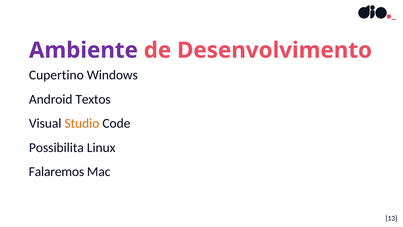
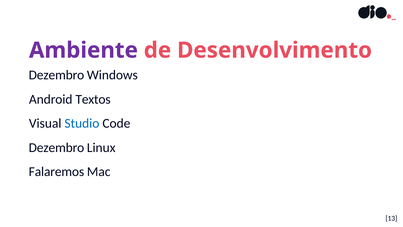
Cupertino at (56, 75): Cupertino -> Dezembro
Studio colour: orange -> blue
Possibilita at (56, 147): Possibilita -> Dezembro
